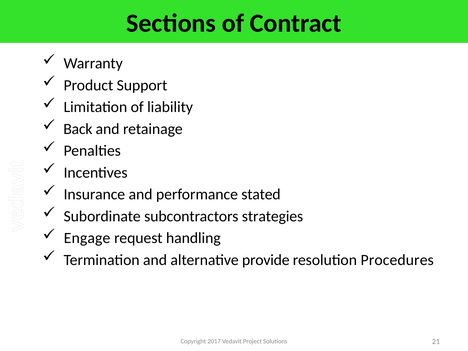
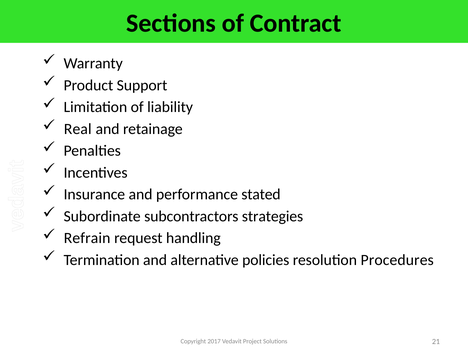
Back: Back -> Real
Engage: Engage -> Refrain
provide: provide -> policies
